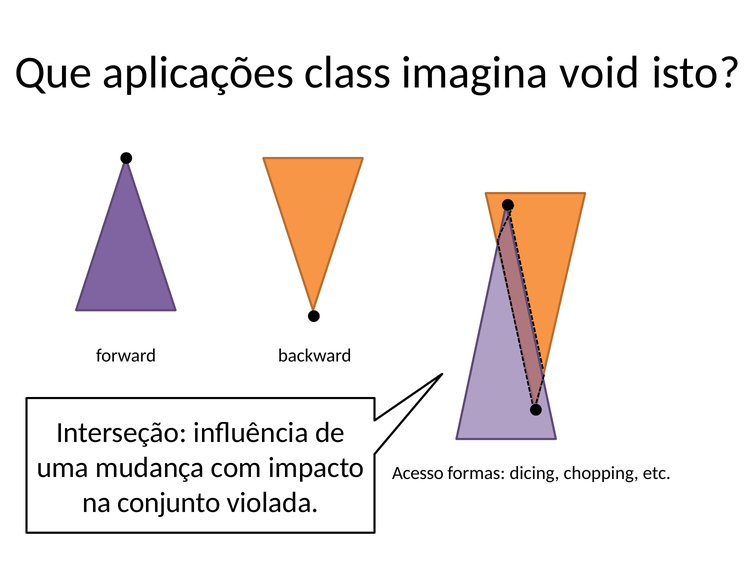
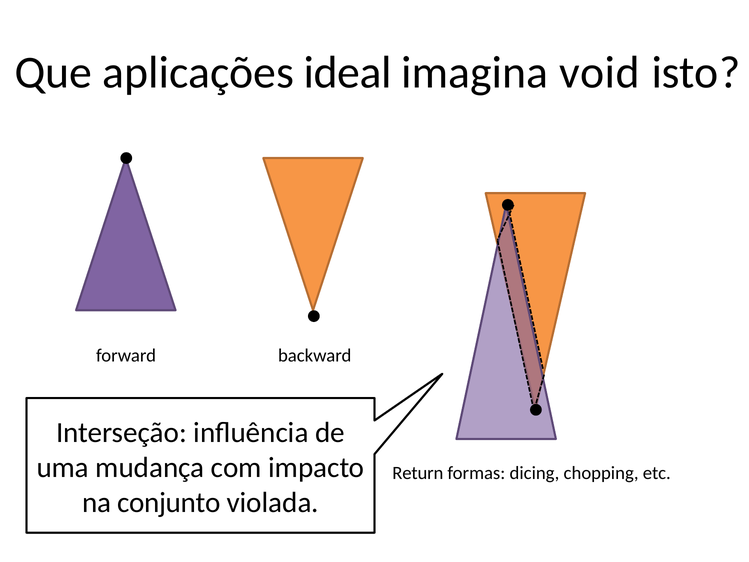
class: class -> ideal
Acesso: Acesso -> Return
